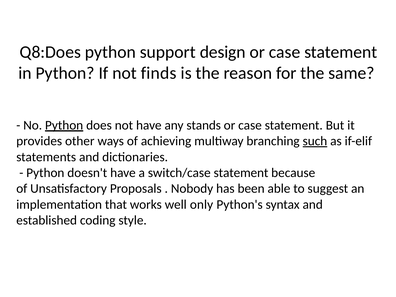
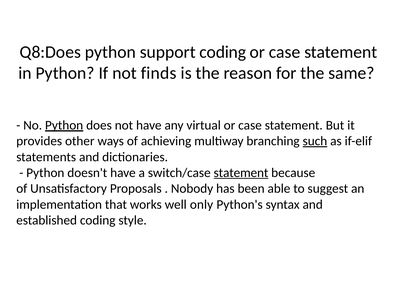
support design: design -> coding
stands: stands -> virtual
statement at (241, 173) underline: none -> present
